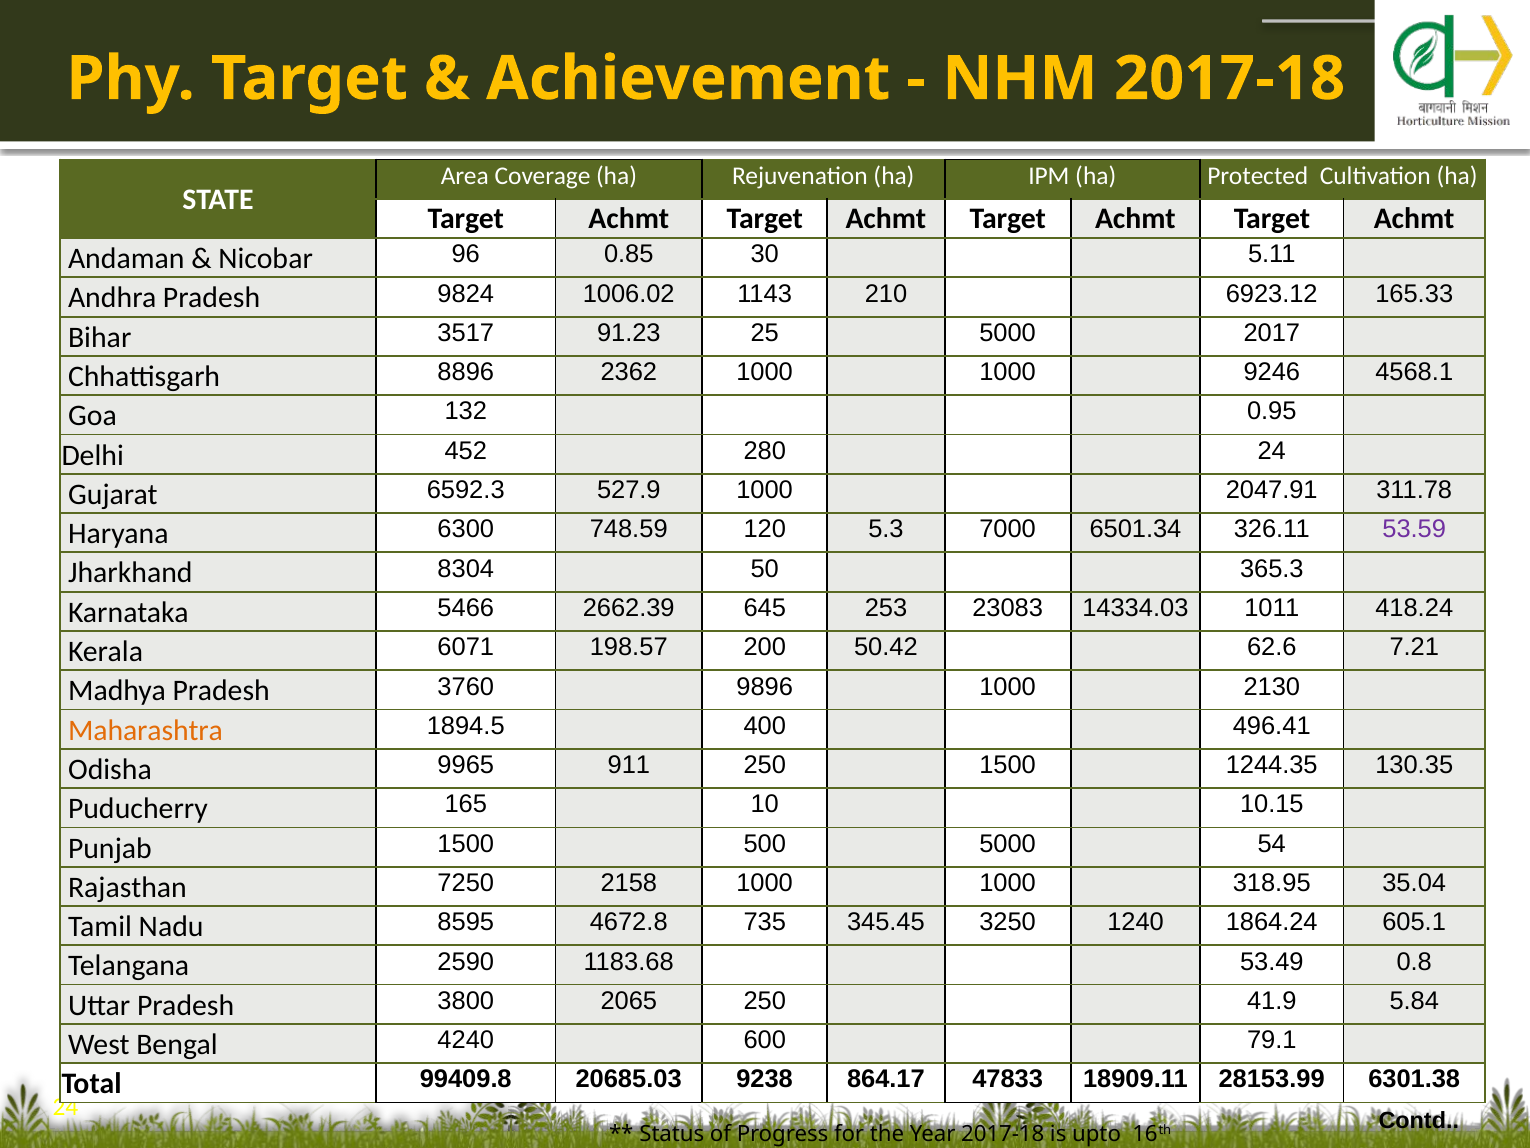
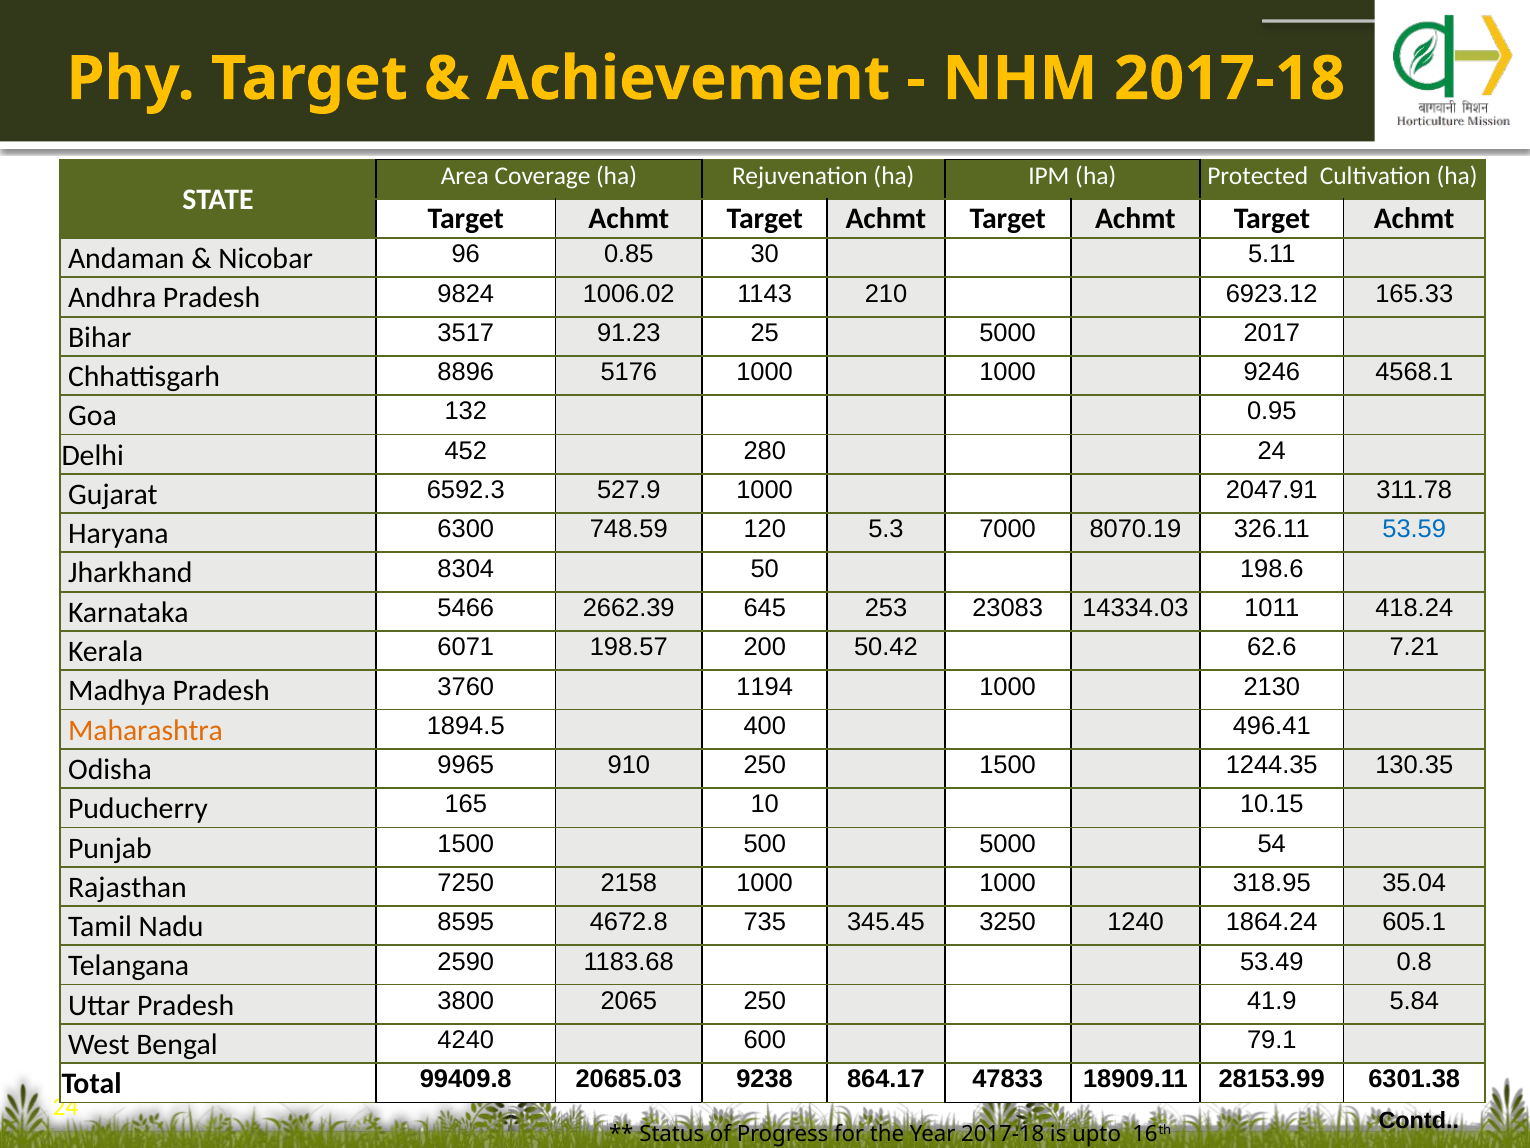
2362: 2362 -> 5176
6501.34: 6501.34 -> 8070.19
53.59 colour: purple -> blue
365.3: 365.3 -> 198.6
9896: 9896 -> 1194
911: 911 -> 910
